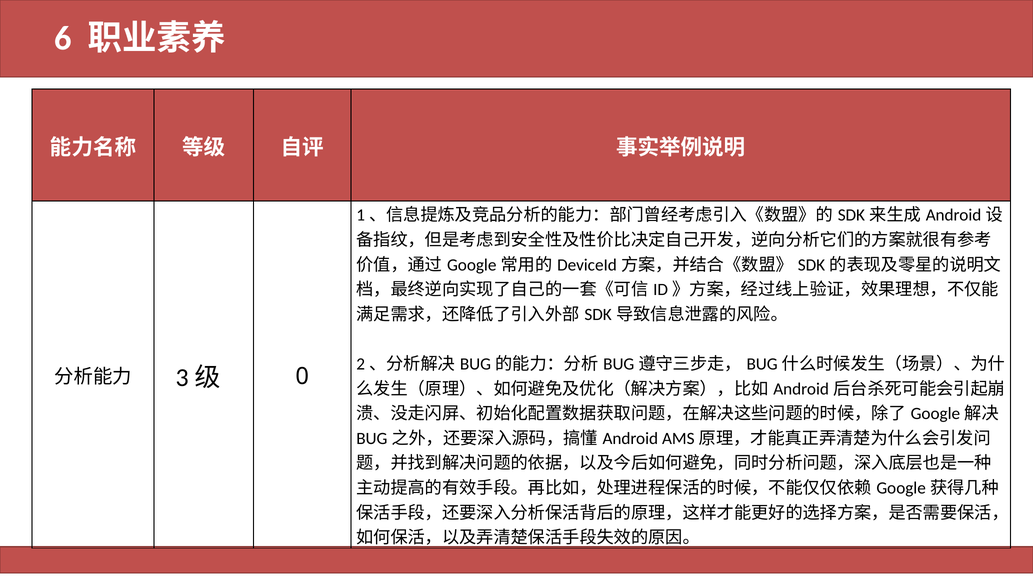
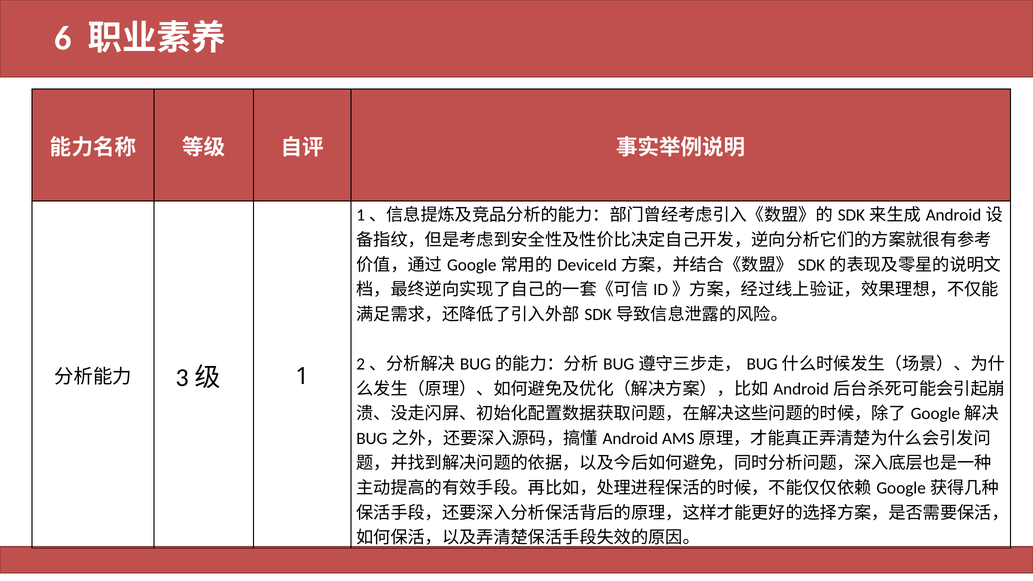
0: 0 -> 1
